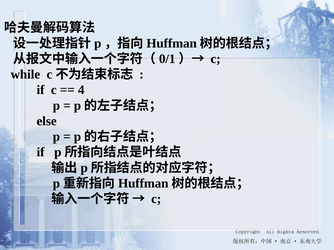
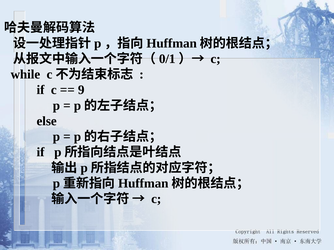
4: 4 -> 9
